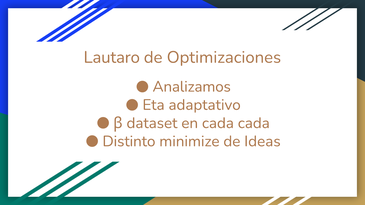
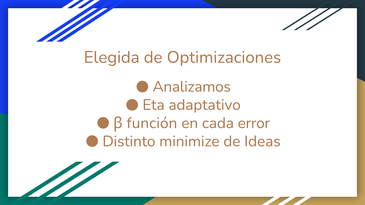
Lautaro: Lautaro -> Elegida
dataset: dataset -> función
cada cada: cada -> error
